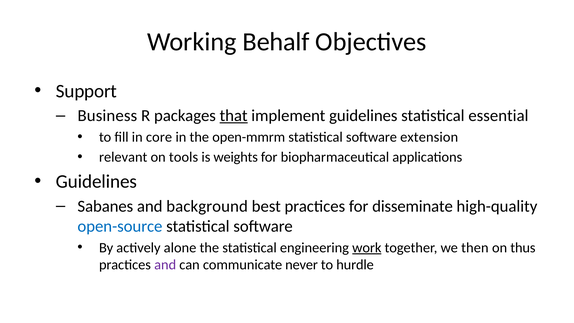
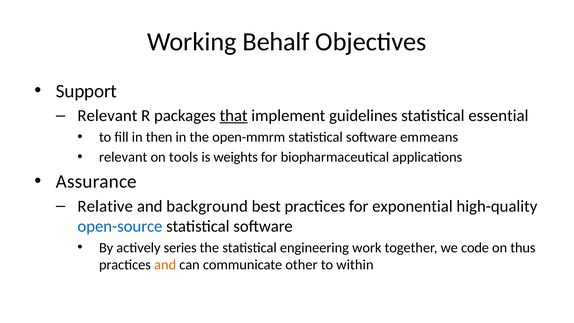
Business at (107, 116): Business -> Relevant
core: core -> then
extension: extension -> emmeans
Guidelines at (96, 181): Guidelines -> Assurance
Sabanes: Sabanes -> Relative
disseminate: disseminate -> exponential
alone: alone -> series
work underline: present -> none
then: then -> code
and at (165, 265) colour: purple -> orange
never: never -> other
hurdle: hurdle -> within
